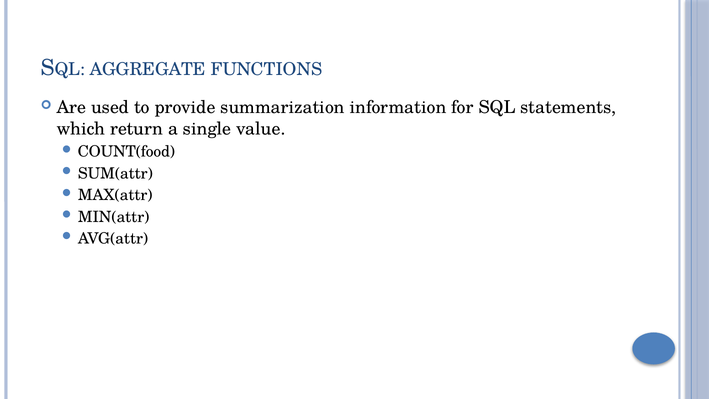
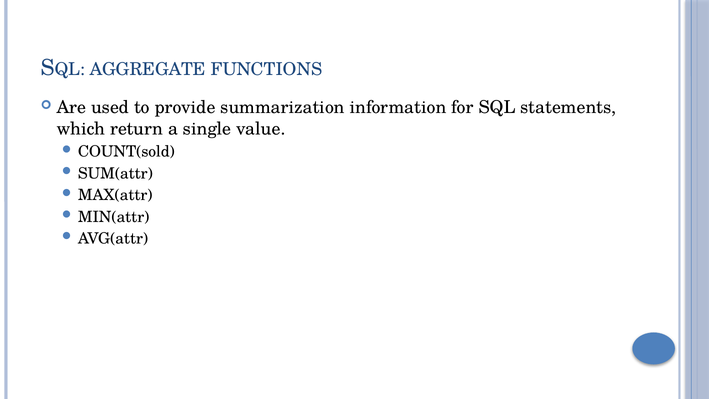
COUNT(food: COUNT(food -> COUNT(sold
